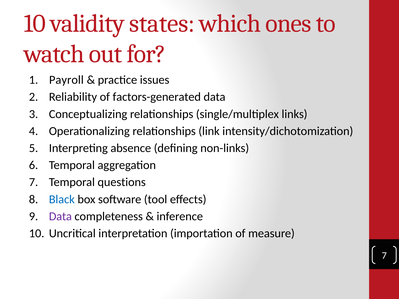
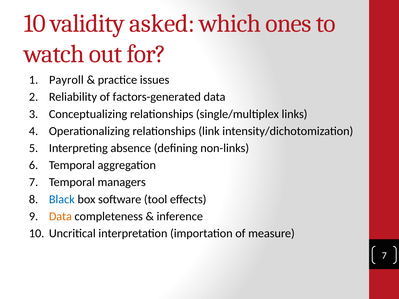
states: states -> asked
questions: questions -> managers
Data at (60, 216) colour: purple -> orange
